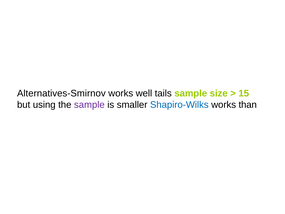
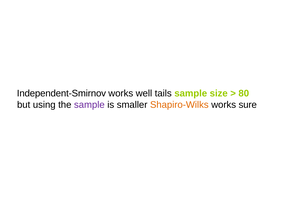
Alternatives-Smirnov: Alternatives-Smirnov -> Independent-Smirnov
15: 15 -> 80
Shapiro-Wilks colour: blue -> orange
than: than -> sure
